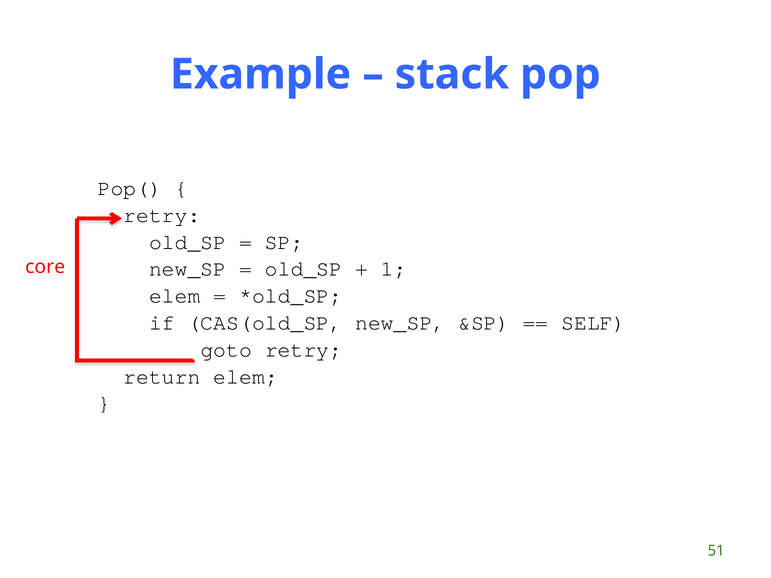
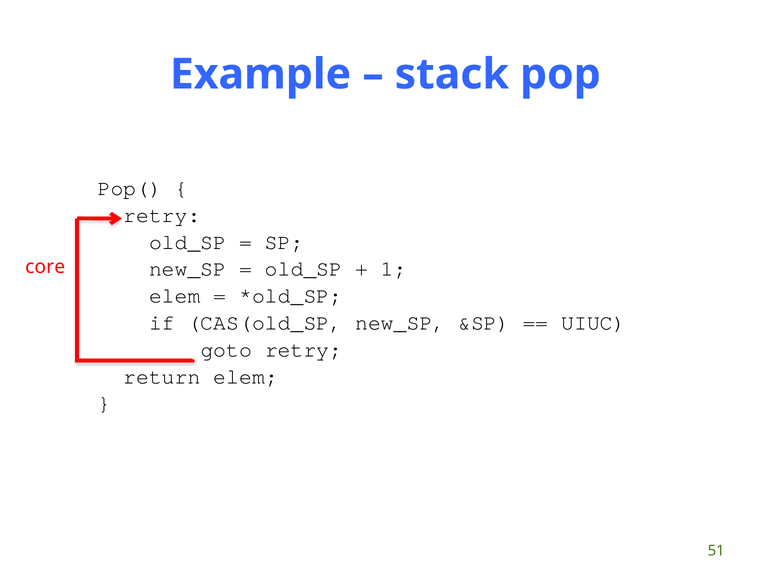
SELF: SELF -> UIUC
